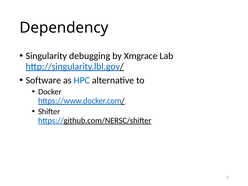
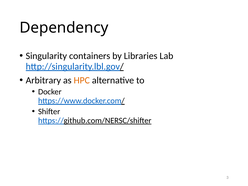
debugging: debugging -> containers
Xmgrace: Xmgrace -> Libraries
Software: Software -> Arbitrary
HPC colour: blue -> orange
